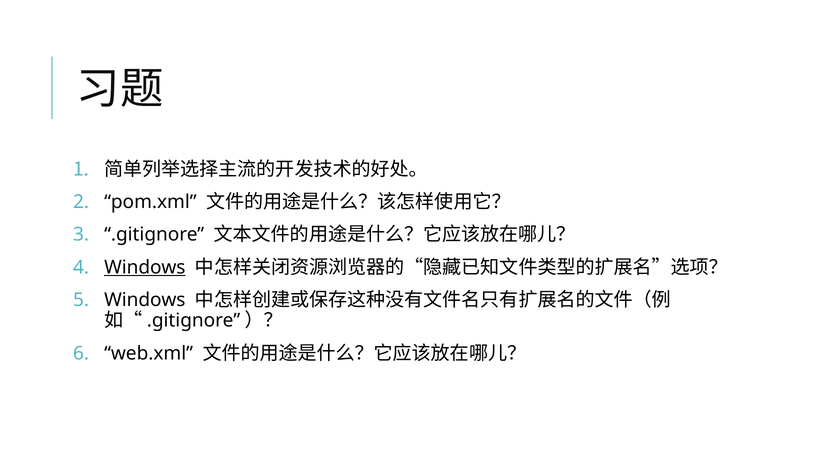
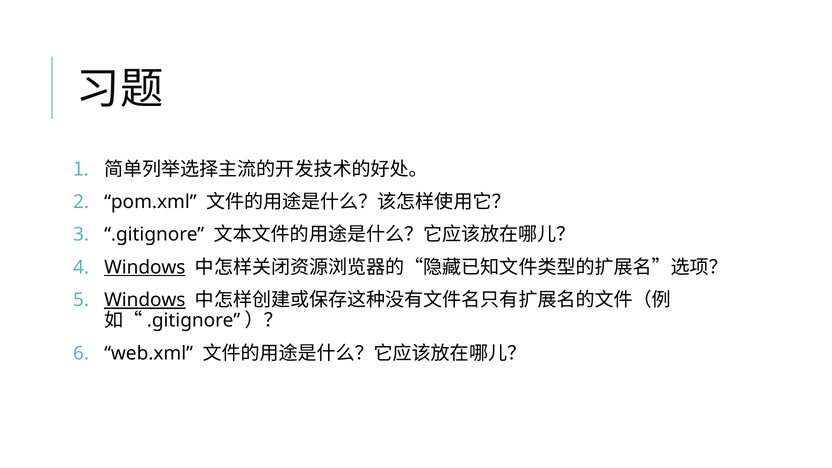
Windows at (145, 300) underline: none -> present
